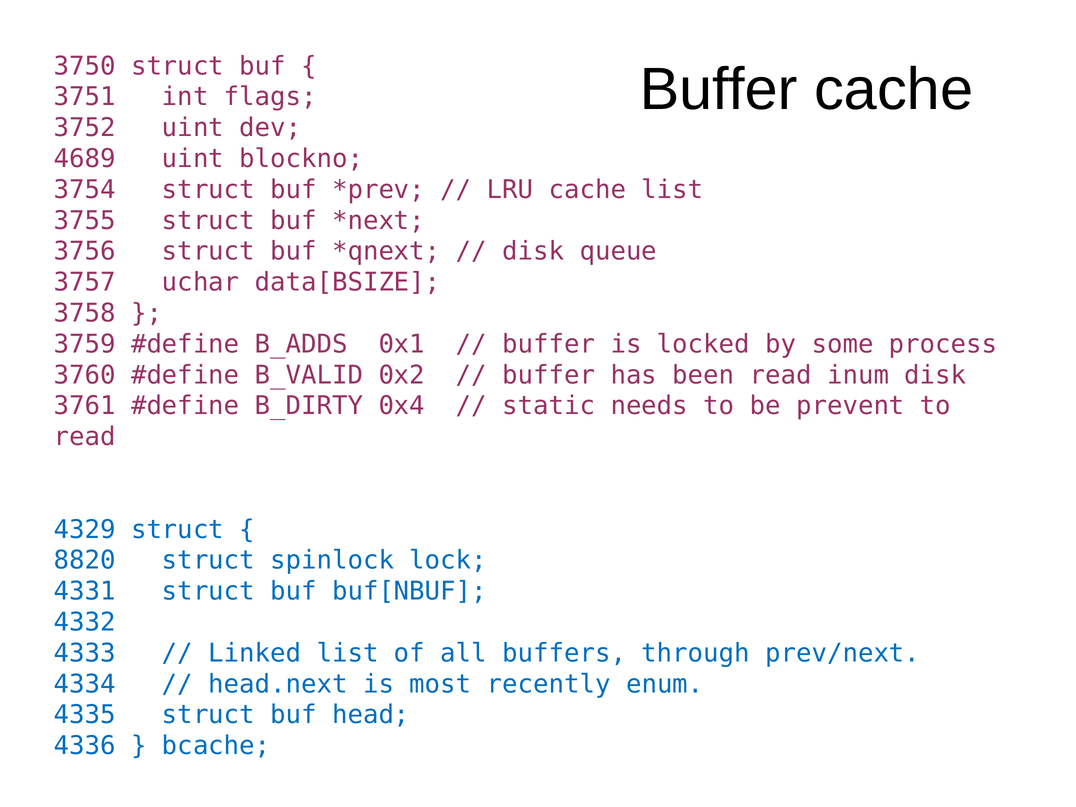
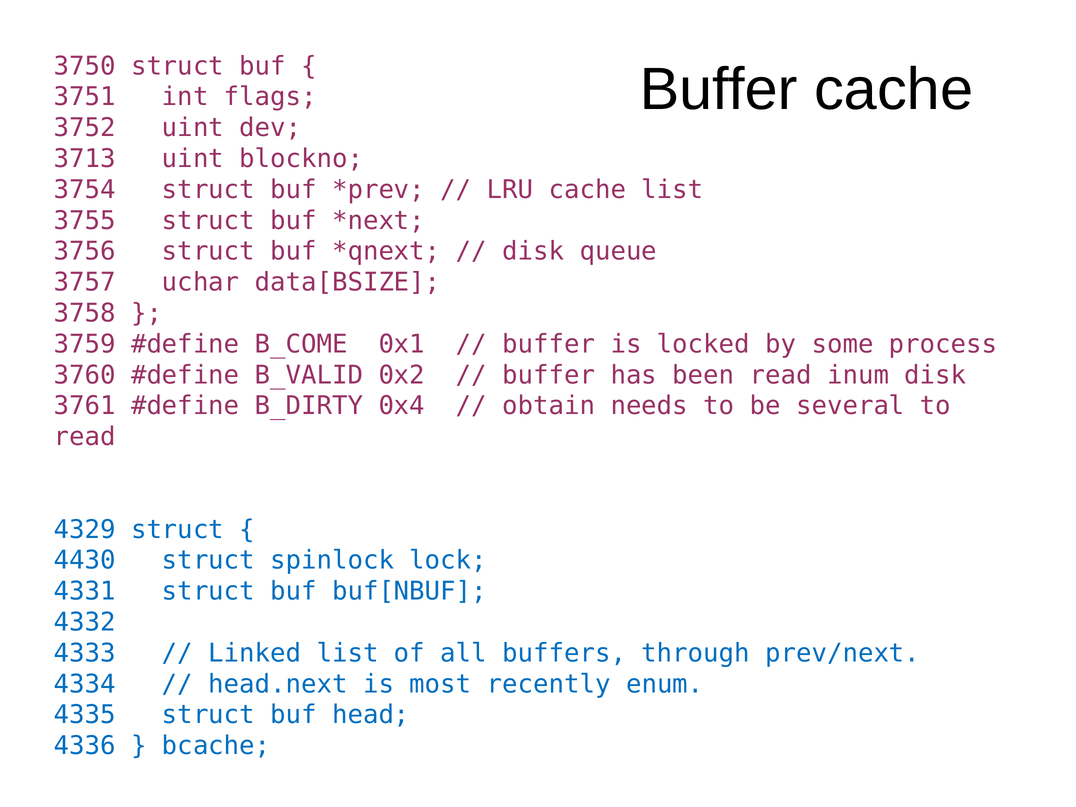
4689: 4689 -> 3713
B_ADDS: B_ADDS -> B_COME
static: static -> obtain
prevent: prevent -> several
8820: 8820 -> 4430
